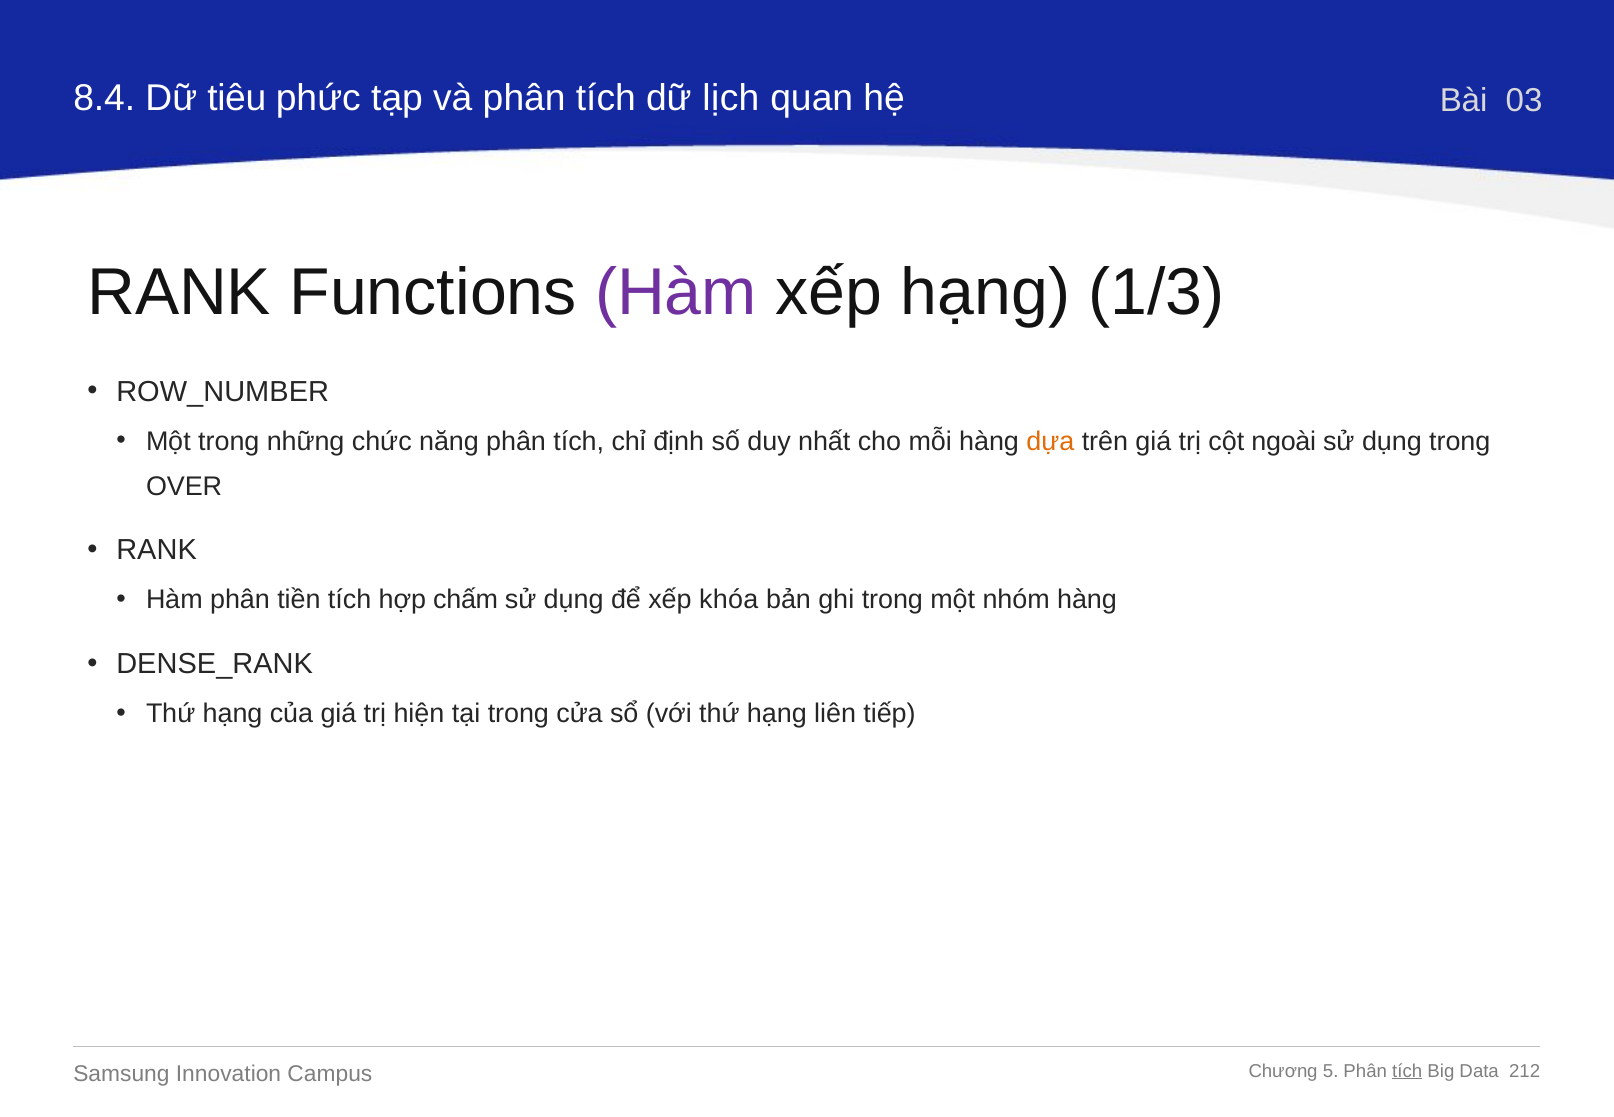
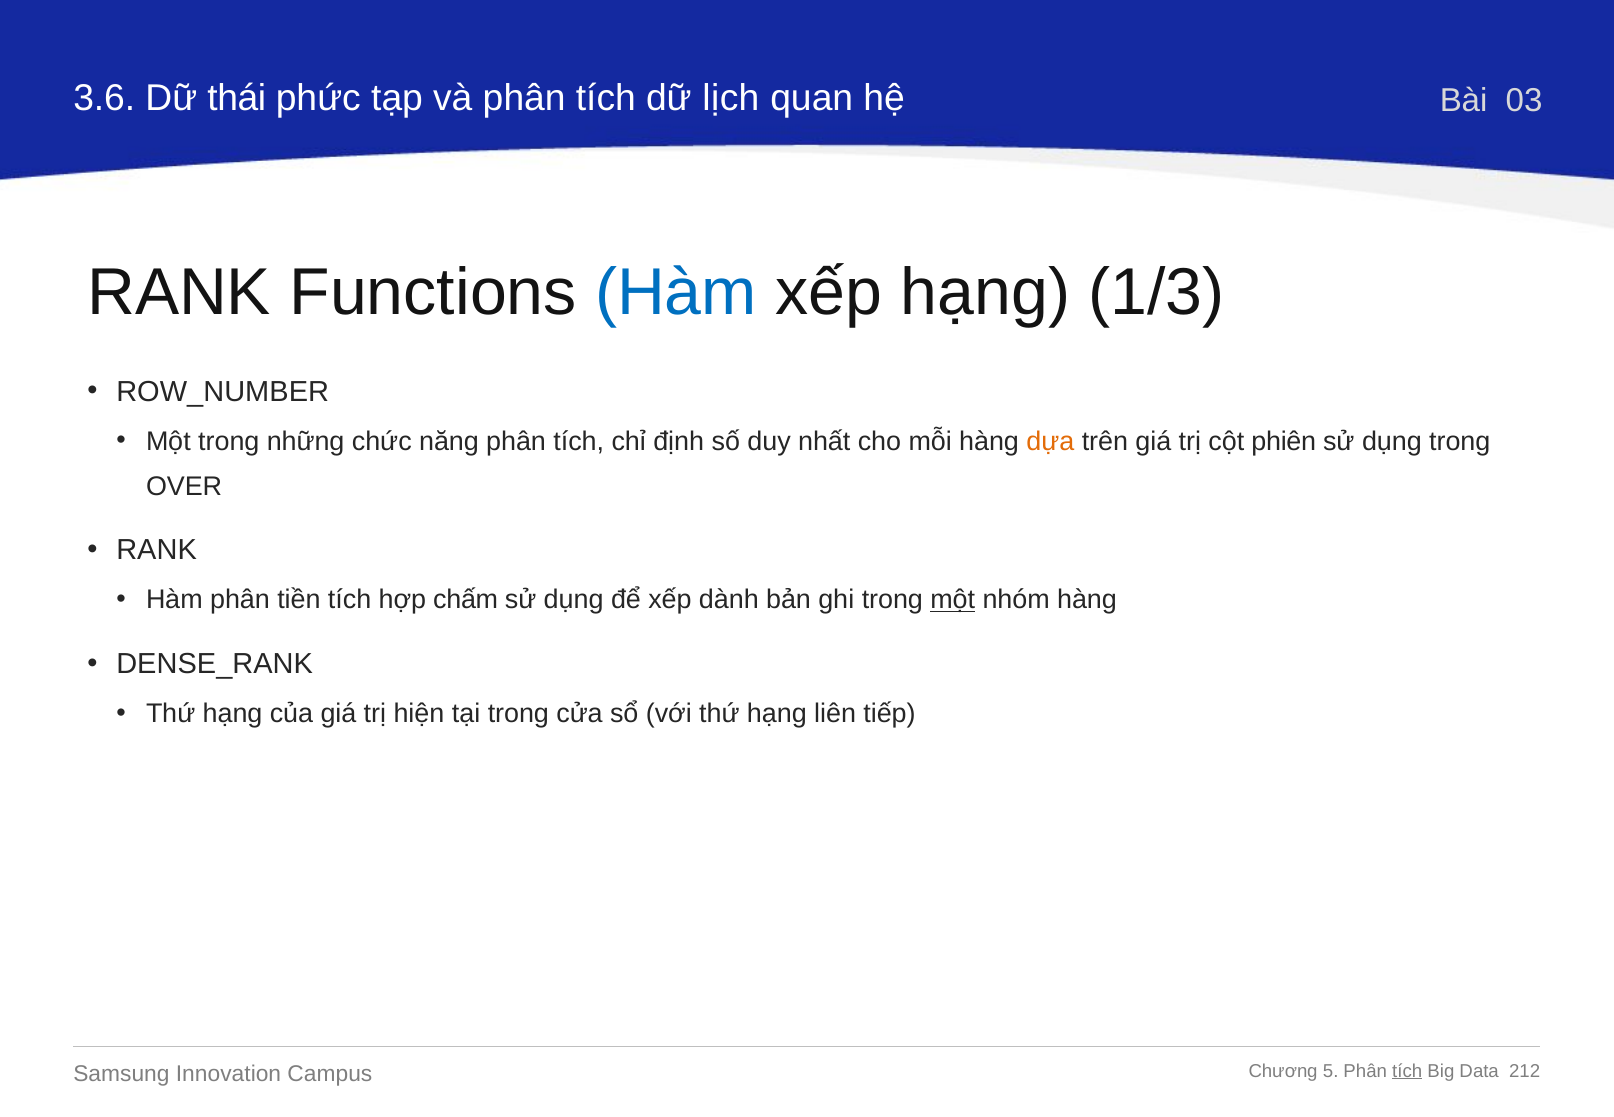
8.4: 8.4 -> 3.6
tiêu: tiêu -> thái
Hàm at (676, 293) colour: purple -> blue
ngoài: ngoài -> phiên
khóa: khóa -> dành
một at (953, 600) underline: none -> present
